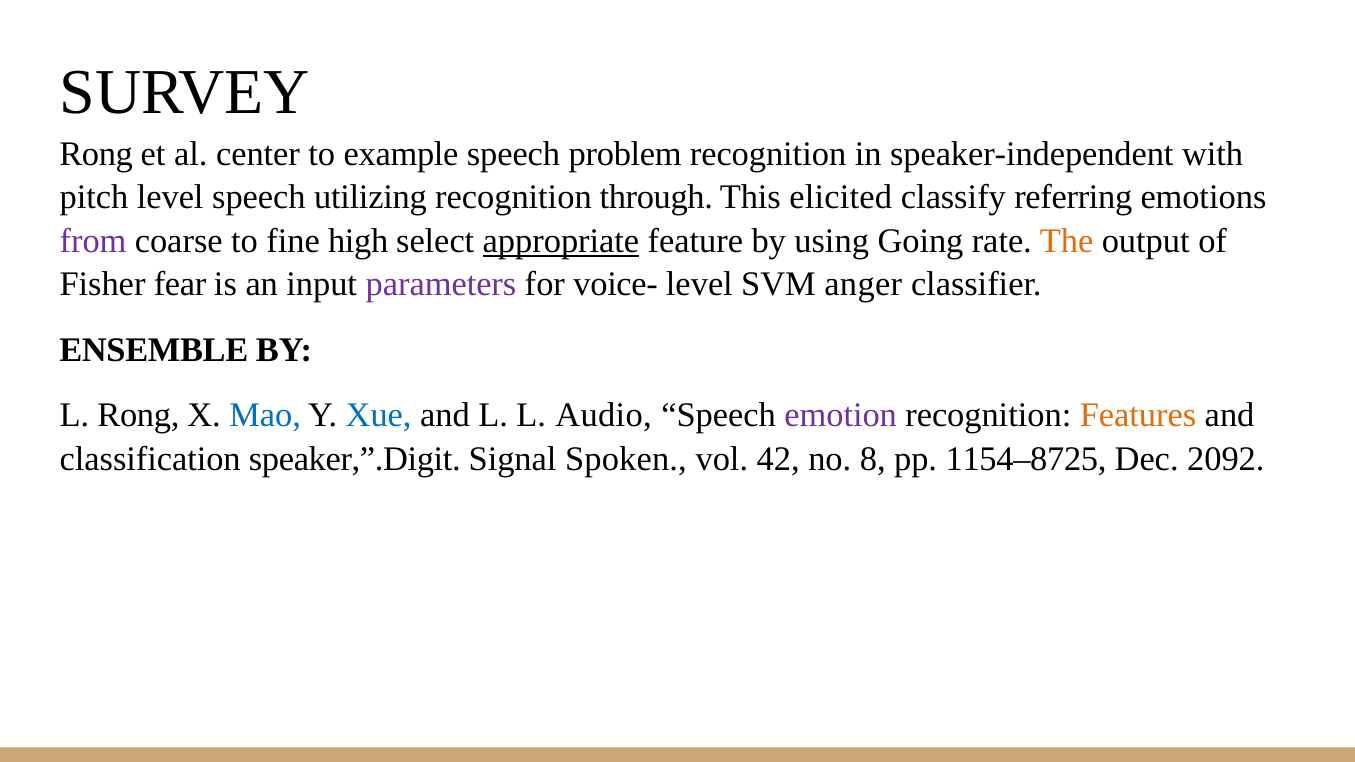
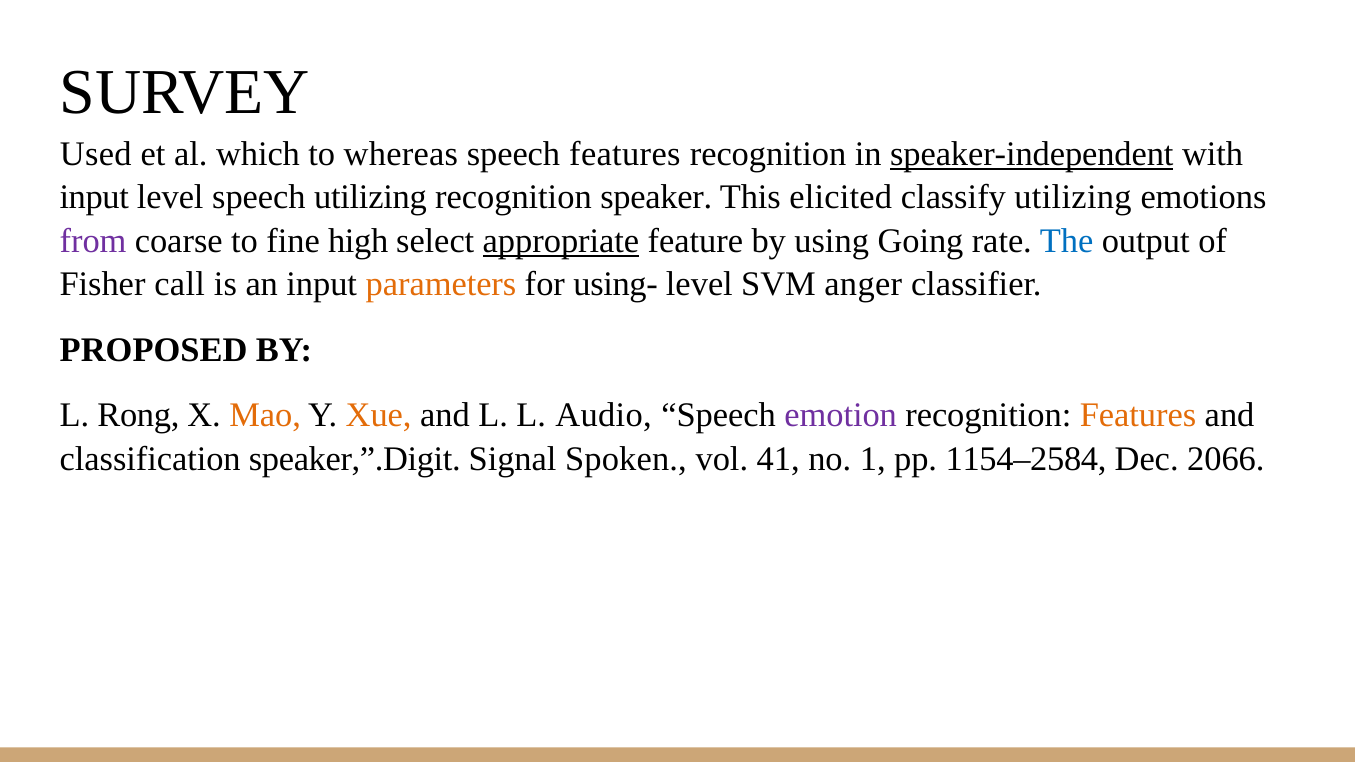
Rong at (96, 154): Rong -> Used
center: center -> which
example: example -> whereas
speech problem: problem -> features
speaker-independent underline: none -> present
pitch at (94, 198): pitch -> input
through: through -> speaker
classify referring: referring -> utilizing
The colour: orange -> blue
fear: fear -> call
parameters colour: purple -> orange
voice-: voice- -> using-
ENSEMBLE: ENSEMBLE -> PROPOSED
Mao colour: blue -> orange
Xue colour: blue -> orange
42: 42 -> 41
8: 8 -> 1
1154–8725: 1154–8725 -> 1154–2584
2092: 2092 -> 2066
